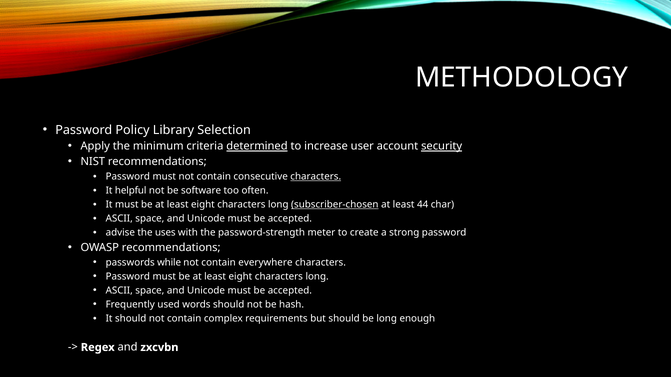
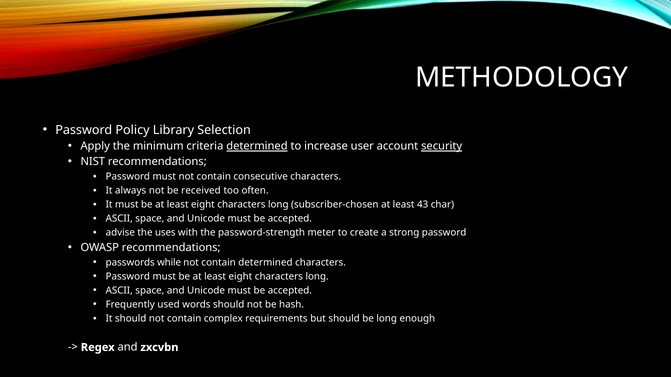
characters at (316, 177) underline: present -> none
helpful: helpful -> always
software: software -> received
subscriber-chosen underline: present -> none
44: 44 -> 43
contain everywhere: everywhere -> determined
